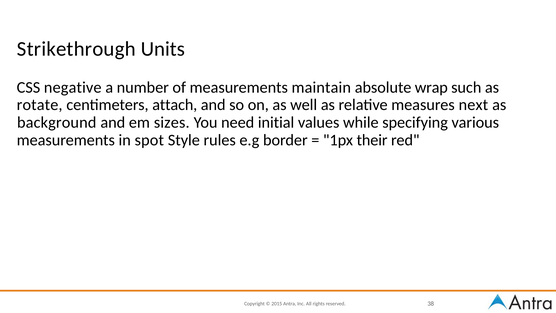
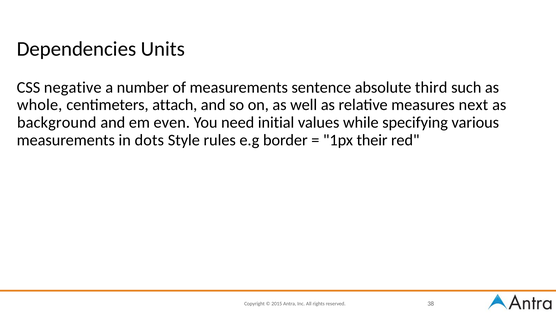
Strikethrough: Strikethrough -> Dependencies
maintain: maintain -> sentence
wrap: wrap -> third
rotate: rotate -> whole
sizes: sizes -> even
spot: spot -> dots
